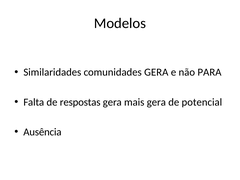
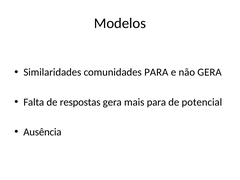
comunidades GERA: GERA -> PARA
não PARA: PARA -> GERA
mais gera: gera -> para
